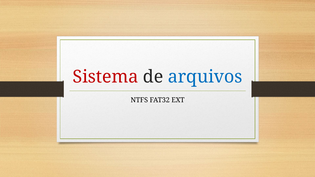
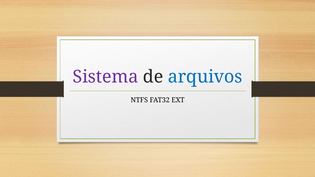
Sistema colour: red -> purple
